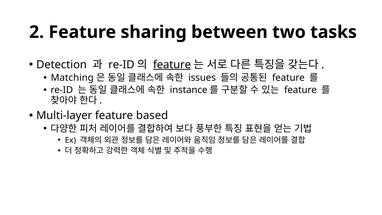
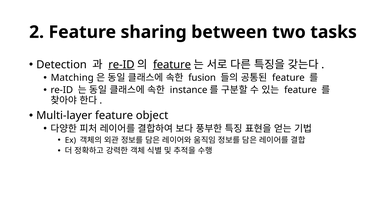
re-ID at (121, 65) underline: none -> present
issues: issues -> fusion
based: based -> object
